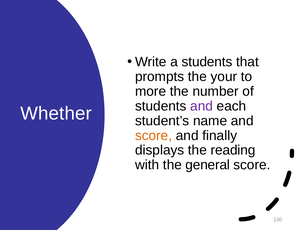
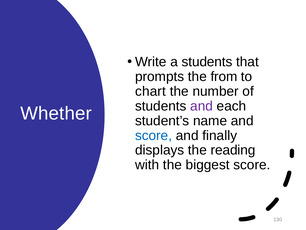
your: your -> from
more: more -> chart
score at (154, 135) colour: orange -> blue
general: general -> biggest
